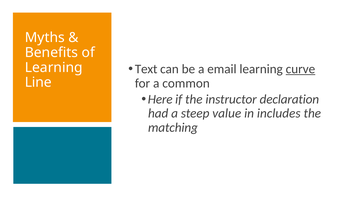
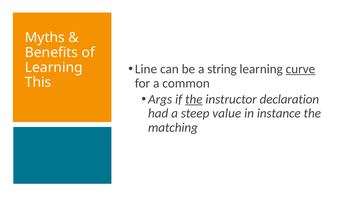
Text: Text -> Line
email: email -> string
Line: Line -> This
Here: Here -> Args
the at (194, 99) underline: none -> present
includes: includes -> instance
